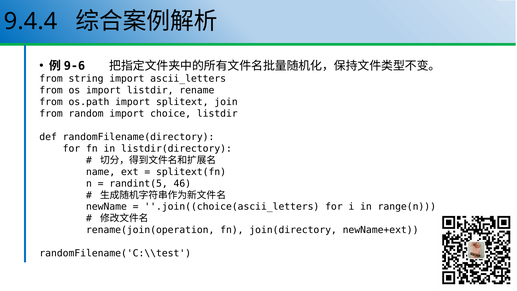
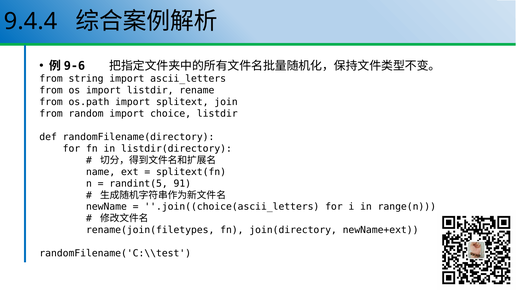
46: 46 -> 91
rename(join(operation: rename(join(operation -> rename(join(filetypes
